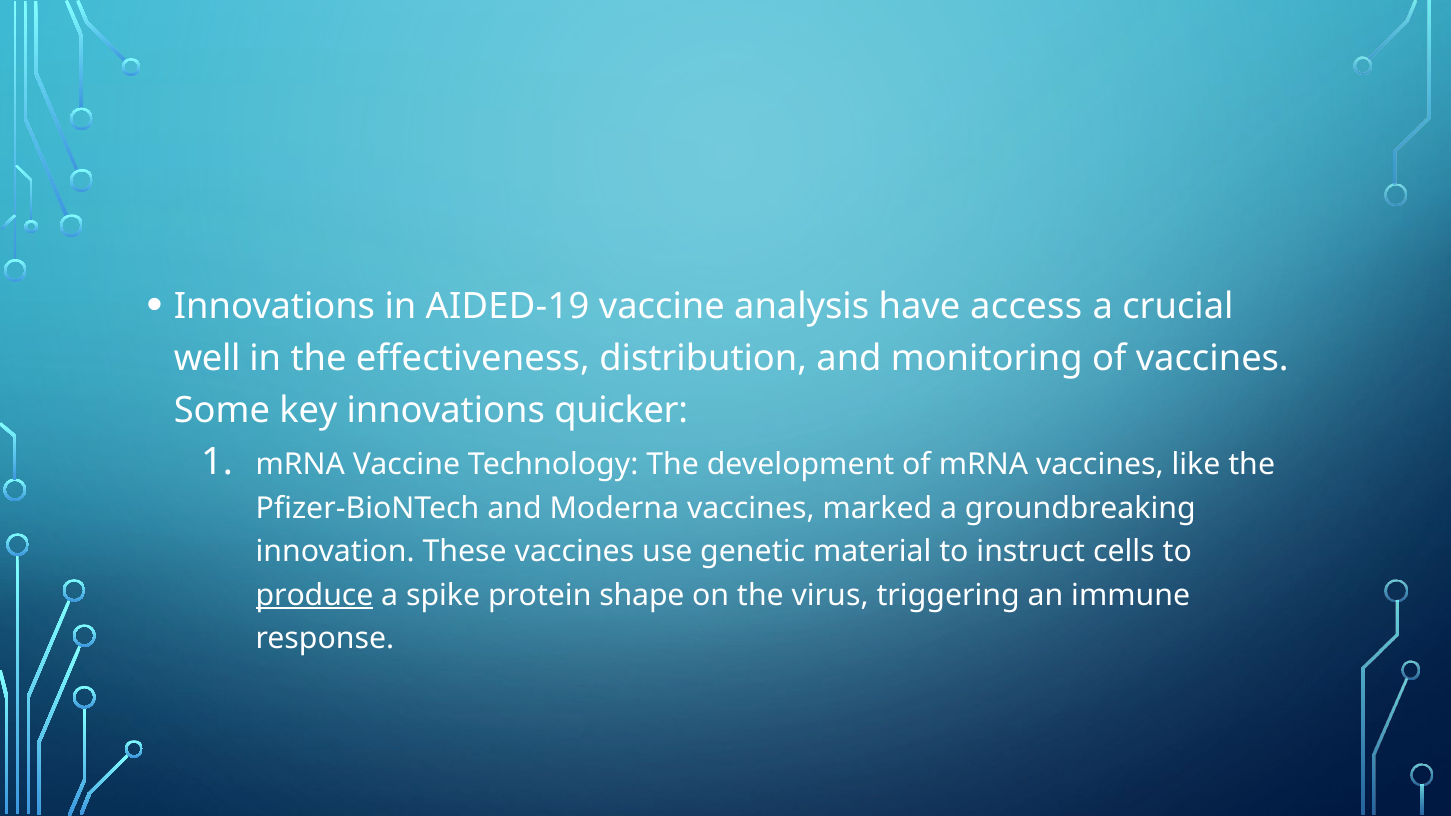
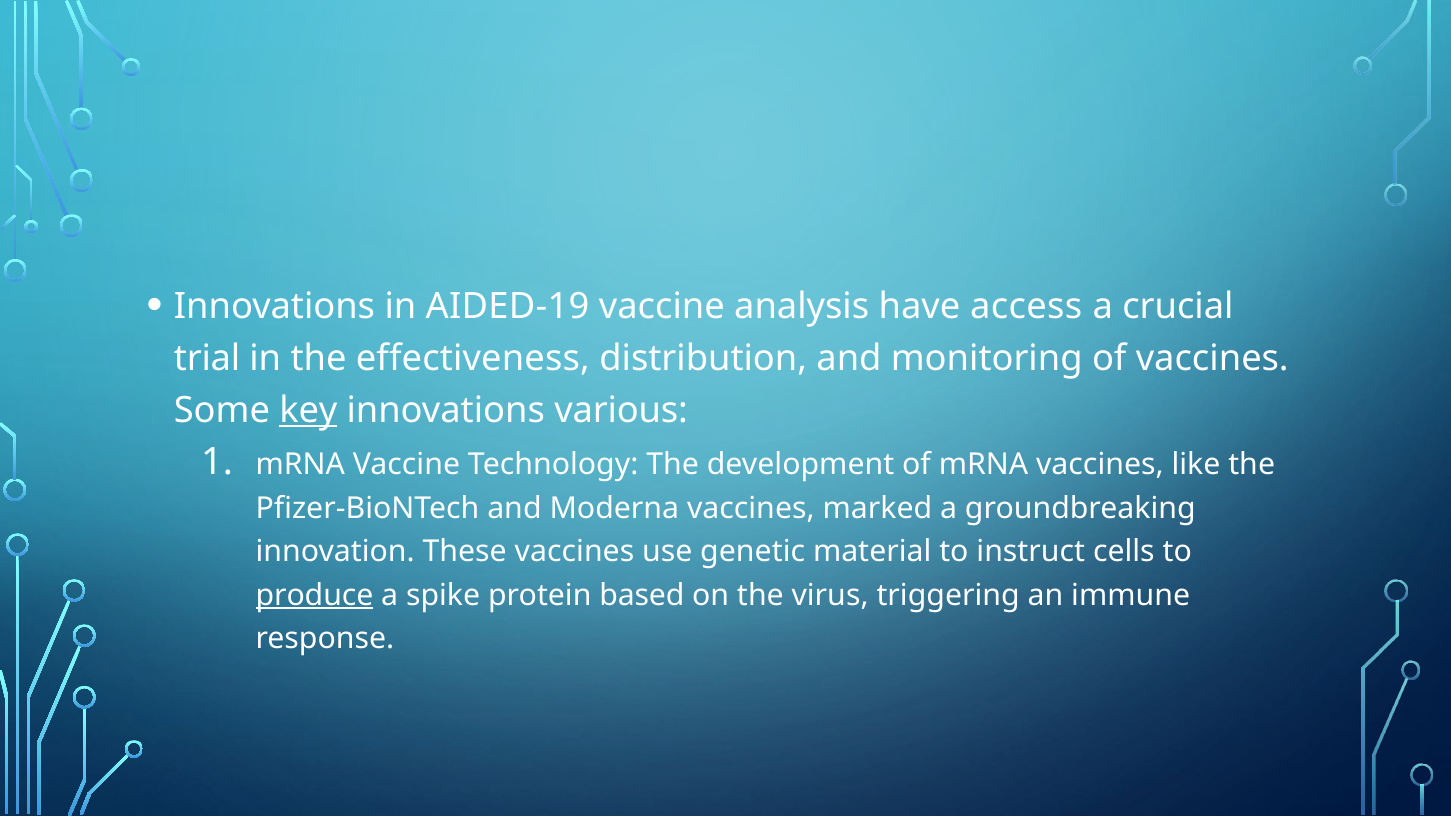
well: well -> trial
key underline: none -> present
quicker: quicker -> various
shape: shape -> based
